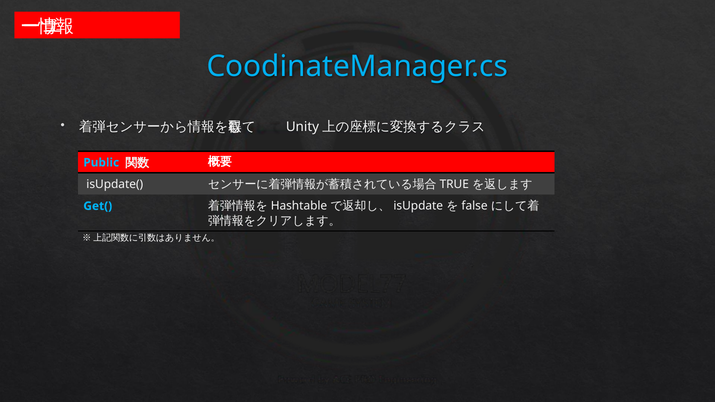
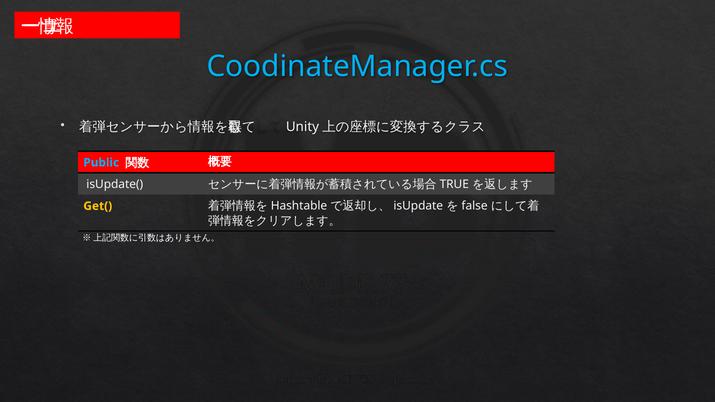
Get( colour: light blue -> yellow
